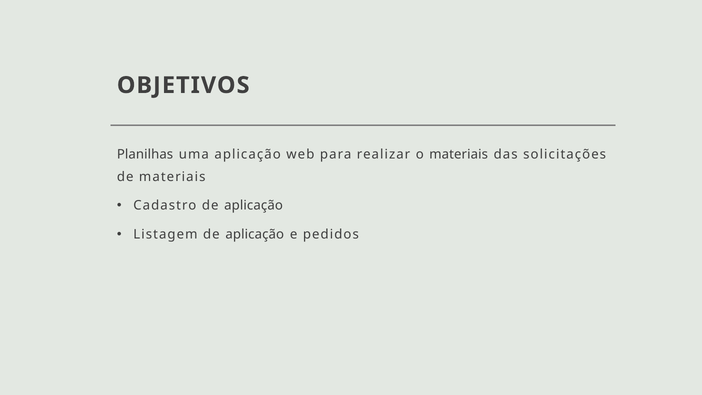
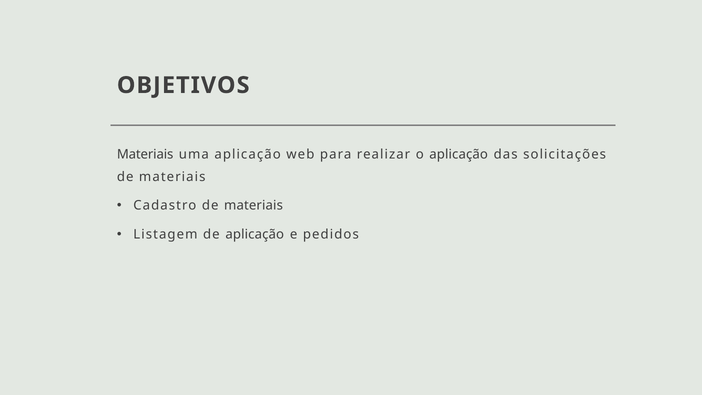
Planilhas at (145, 155): Planilhas -> Materiais
o materiais: materiais -> aplicação
Cadastro de aplicação: aplicação -> materiais
